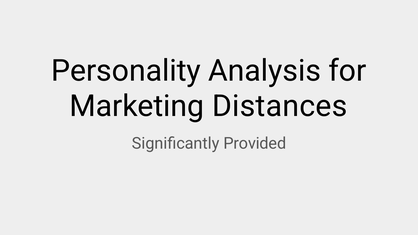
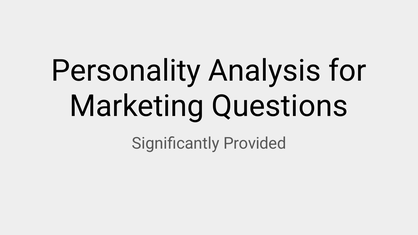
Distances: Distances -> Questions
